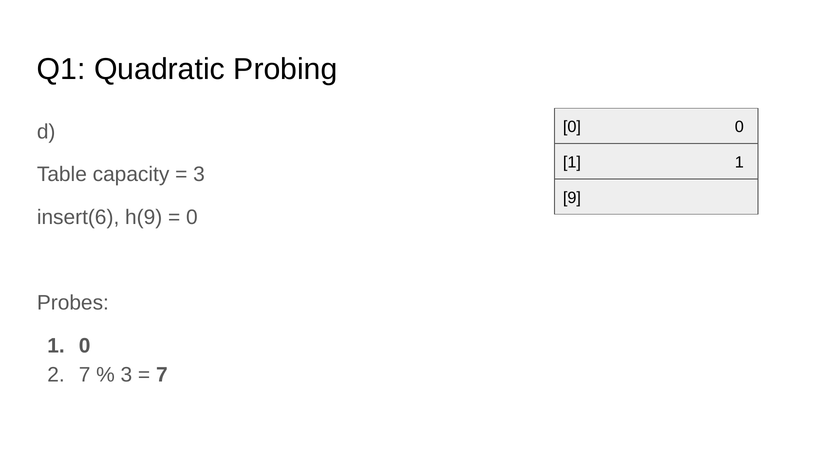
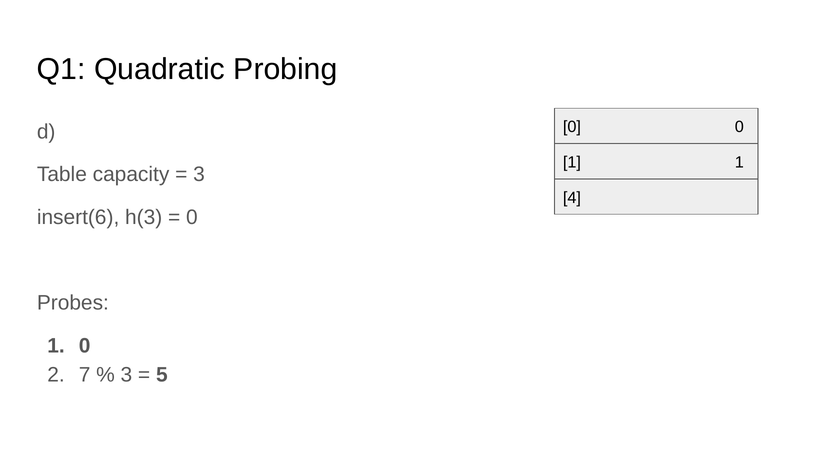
9: 9 -> 4
h(9: h(9 -> h(3
7 at (162, 375): 7 -> 5
